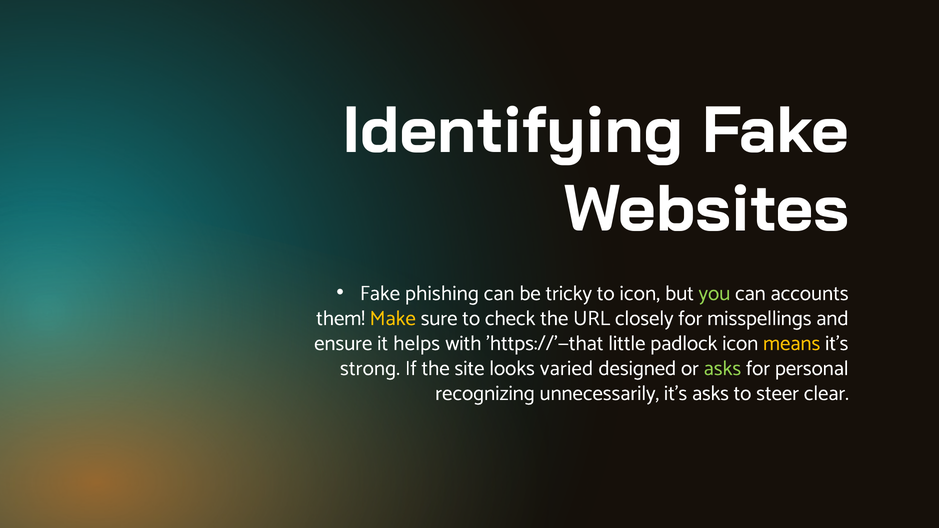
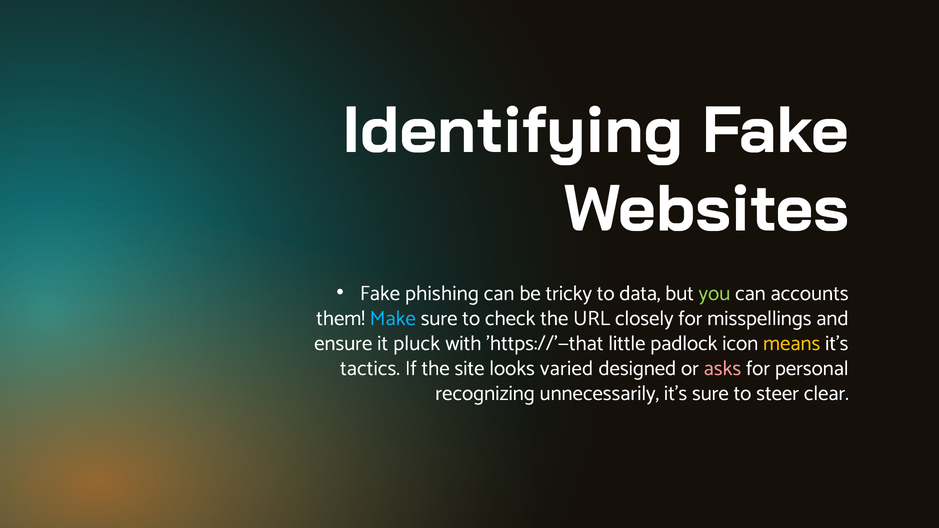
to icon: icon -> data
Make colour: yellow -> light blue
helps: helps -> pluck
strong: strong -> tactics
asks at (722, 368) colour: light green -> pink
it’s asks: asks -> sure
